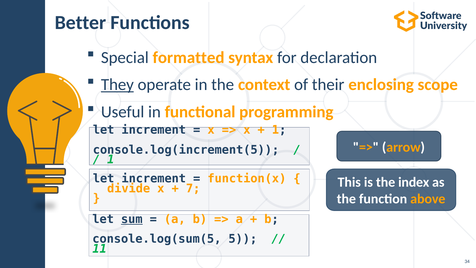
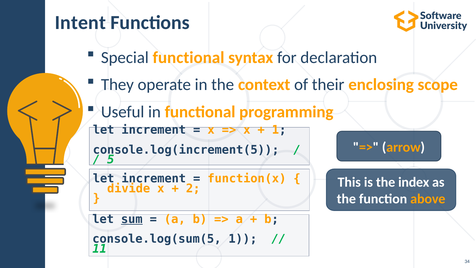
Better: Better -> Intent
Special formatted: formatted -> functional
They underline: present -> none
1 at (111, 160): 1 -> 5
7: 7 -> 2
console.log(sum(5 5: 5 -> 1
